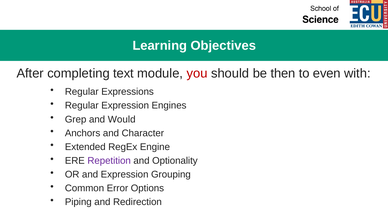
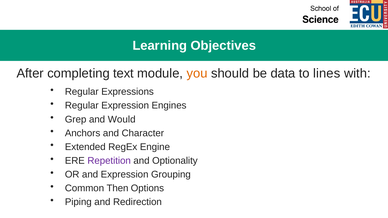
you colour: red -> orange
then: then -> data
even: even -> lines
Error: Error -> Then
